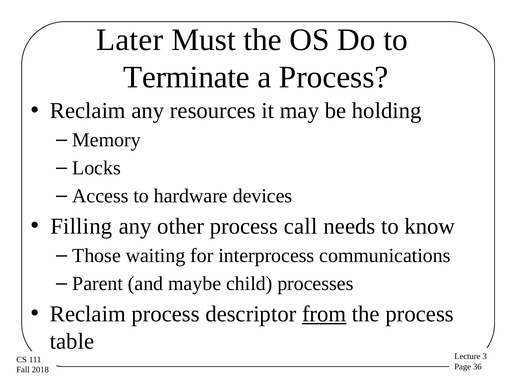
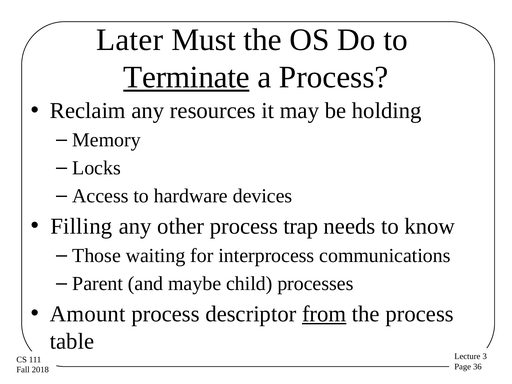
Terminate underline: none -> present
call: call -> trap
Reclaim at (88, 314): Reclaim -> Amount
